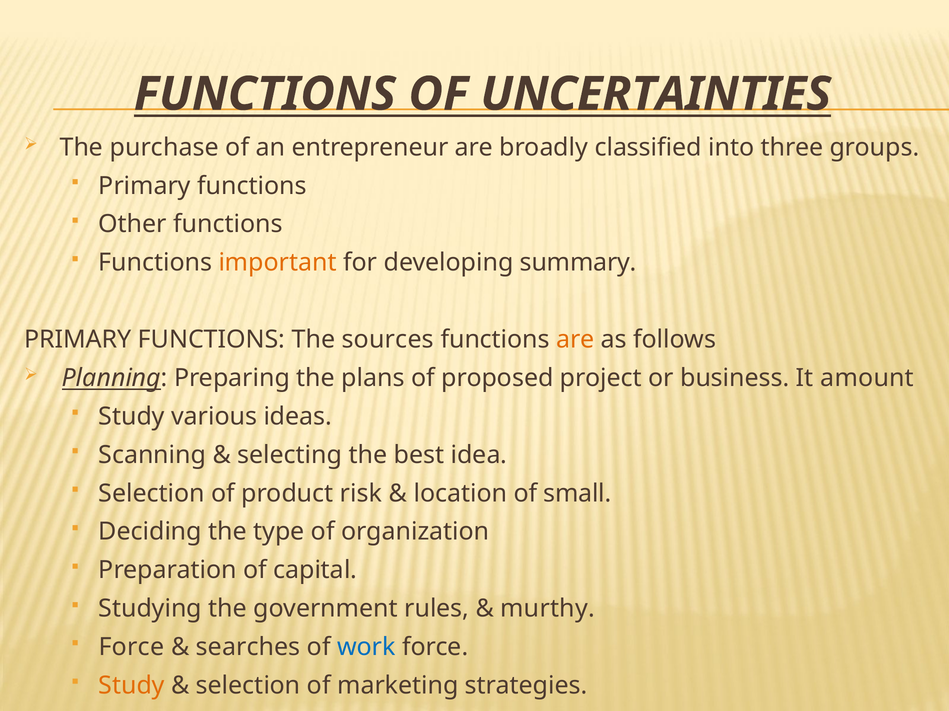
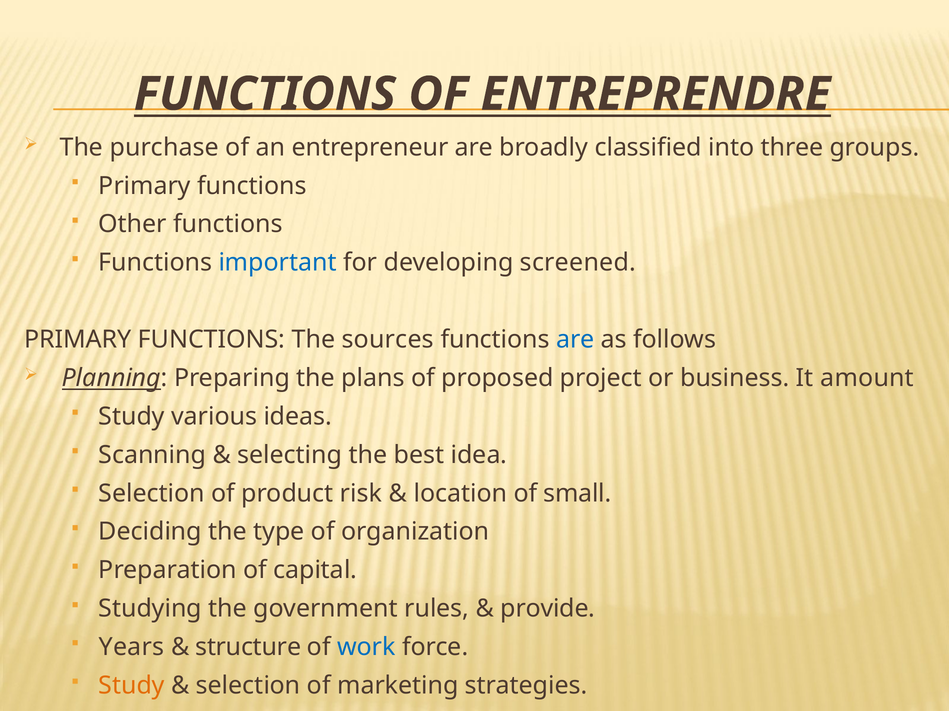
UNCERTAINTIES: UNCERTAINTIES -> ENTREPRENDRE
important colour: orange -> blue
summary: summary -> screened
are at (576, 340) colour: orange -> blue
murthy: murthy -> provide
Force at (131, 648): Force -> Years
searches: searches -> structure
